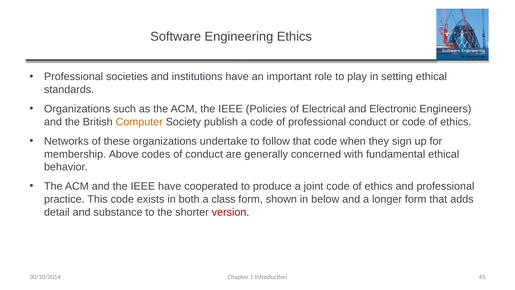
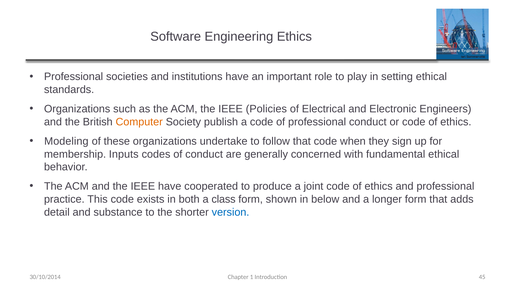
Networks: Networks -> Modeling
Above: Above -> Inputs
version colour: red -> blue
